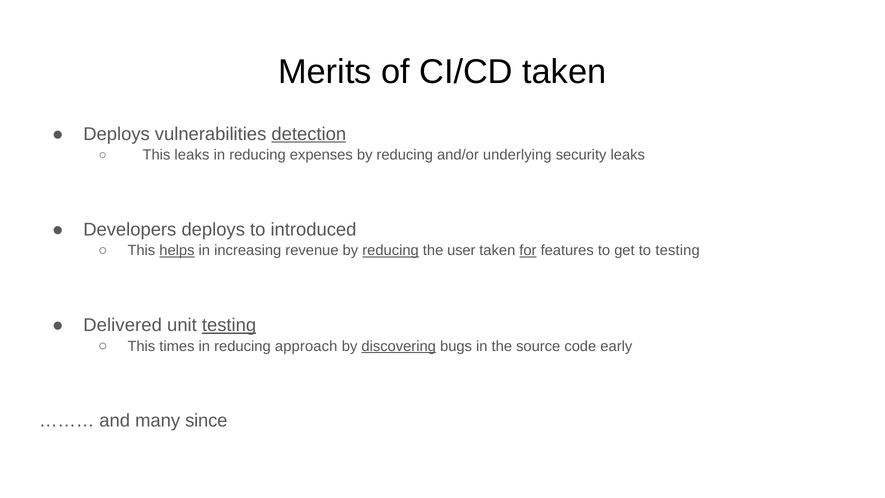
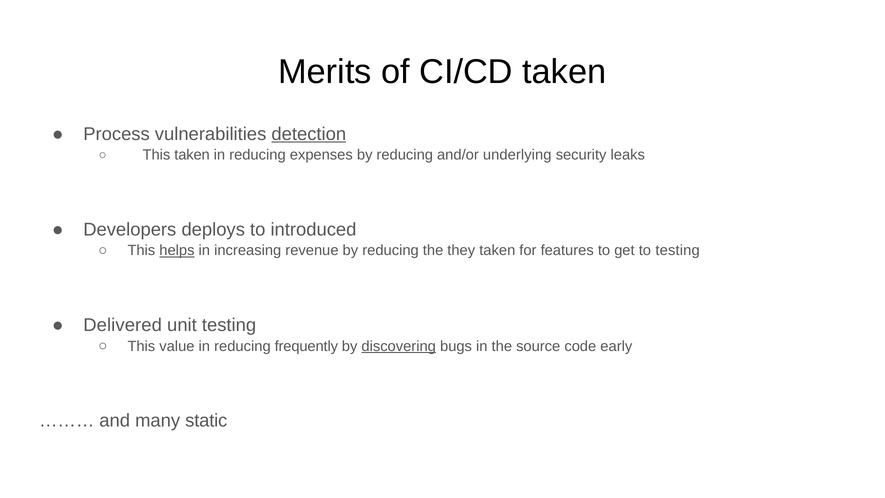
Deploys at (117, 134): Deploys -> Process
This leaks: leaks -> taken
reducing at (391, 251) underline: present -> none
user: user -> they
for underline: present -> none
testing at (229, 325) underline: present -> none
times: times -> value
approach: approach -> frequently
since: since -> static
